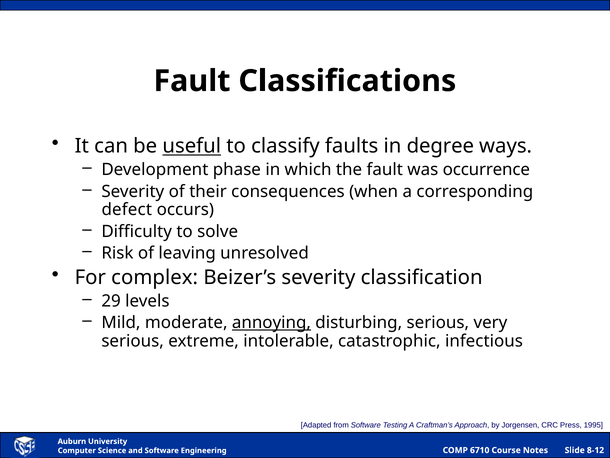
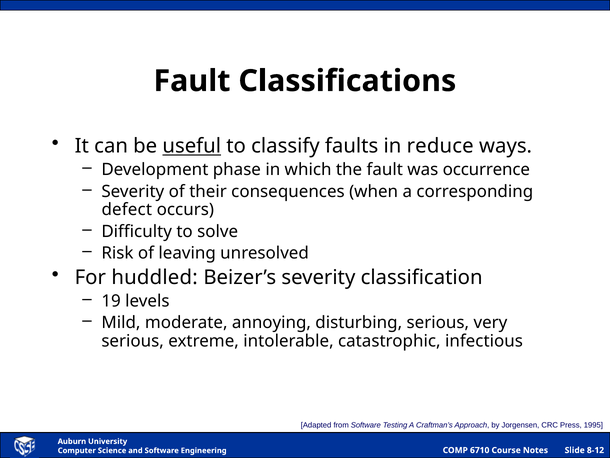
degree: degree -> reduce
complex: complex -> huddled
29: 29 -> 19
annoying underline: present -> none
